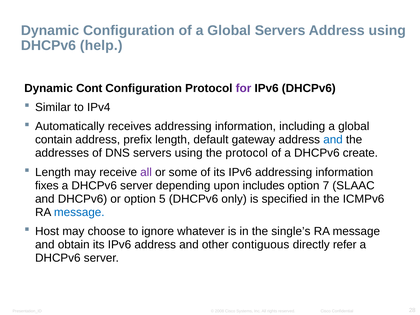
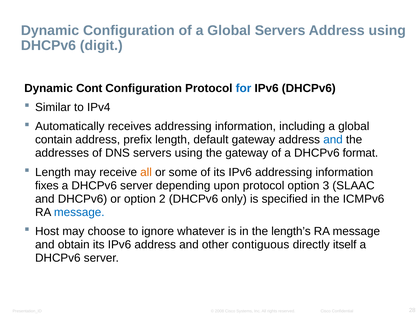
help: help -> digit
for colour: purple -> blue
the protocol: protocol -> gateway
create: create -> format
all at (146, 172) colour: purple -> orange
upon includes: includes -> protocol
7: 7 -> 3
5: 5 -> 2
single’s: single’s -> length’s
refer: refer -> itself
